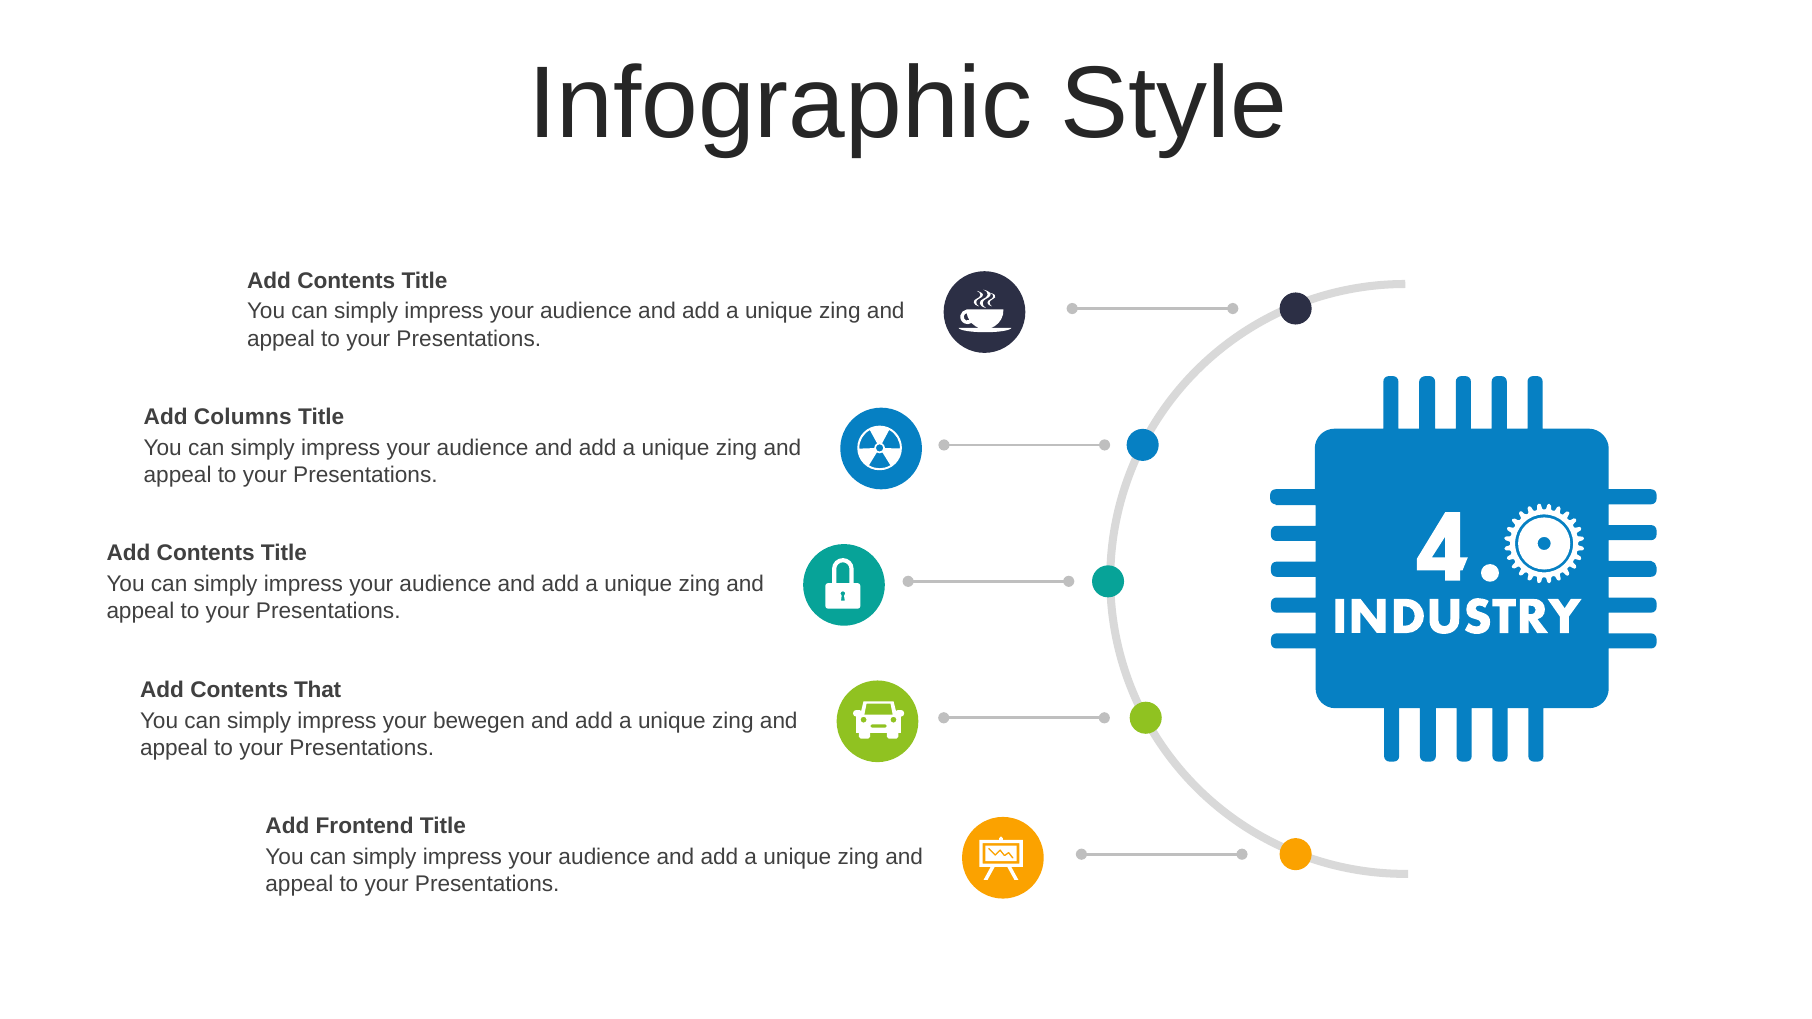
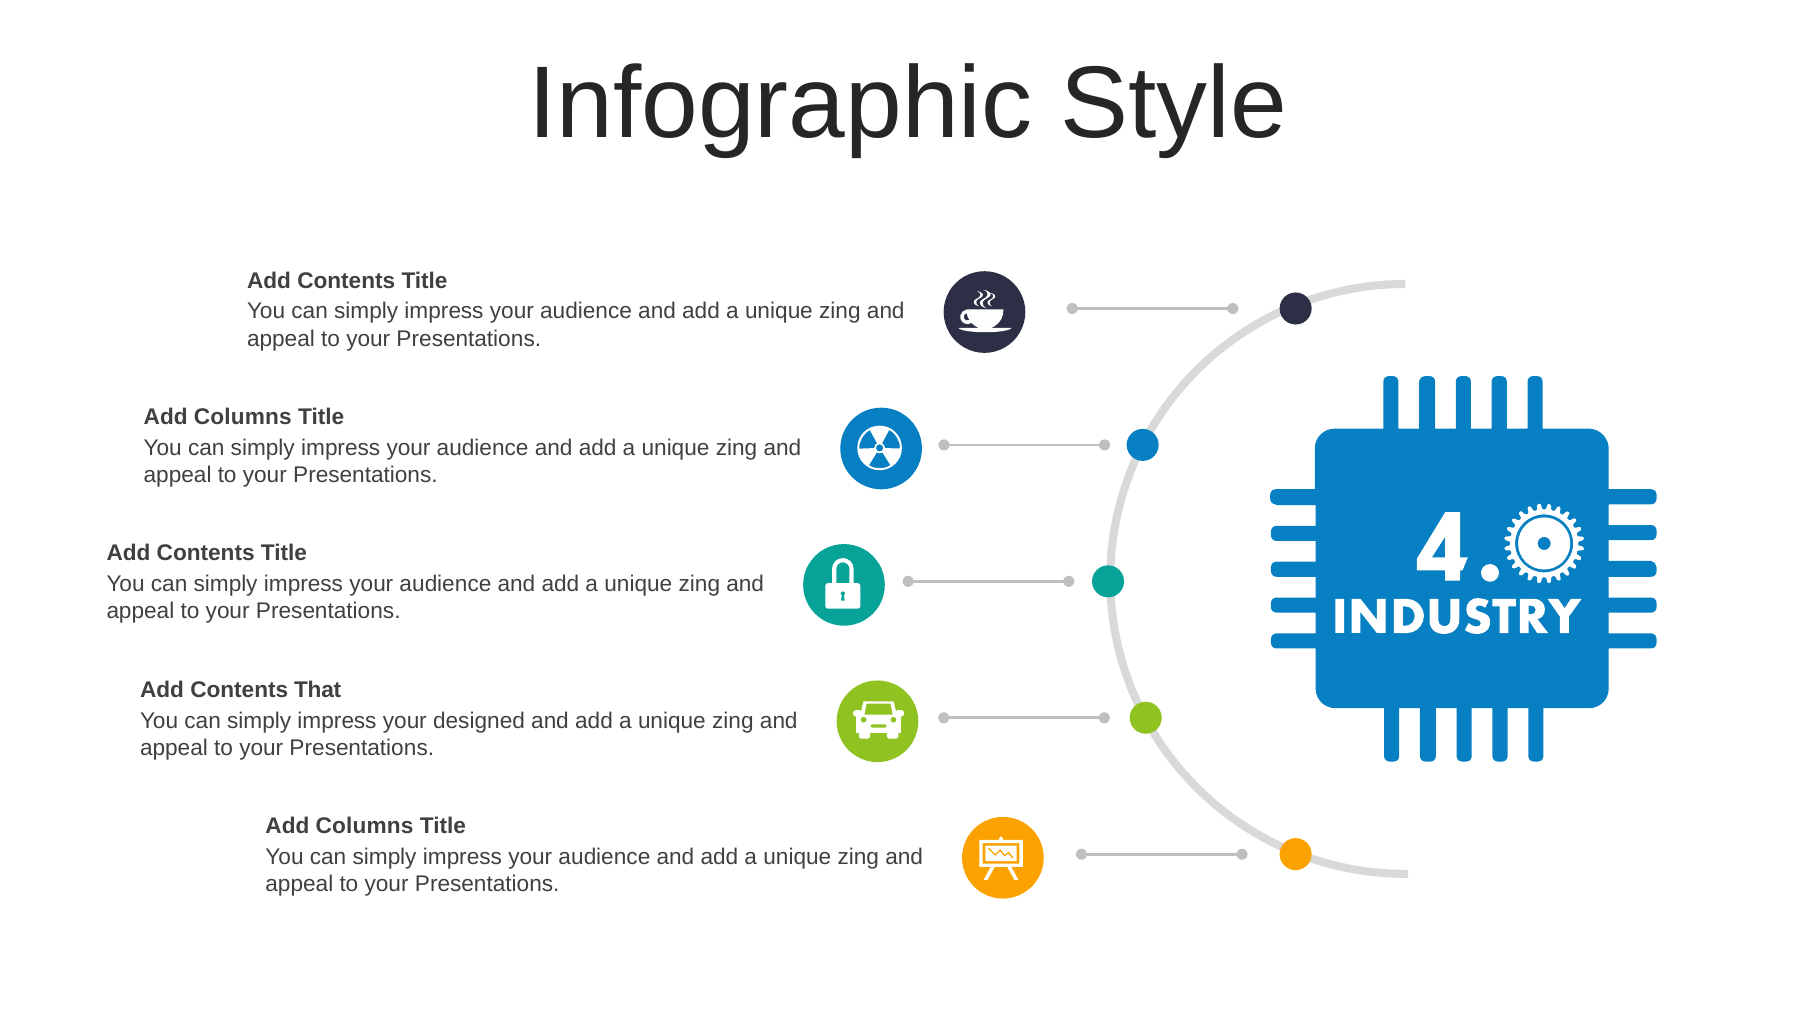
bewegen: bewegen -> designed
Frontend at (365, 826): Frontend -> Columns
